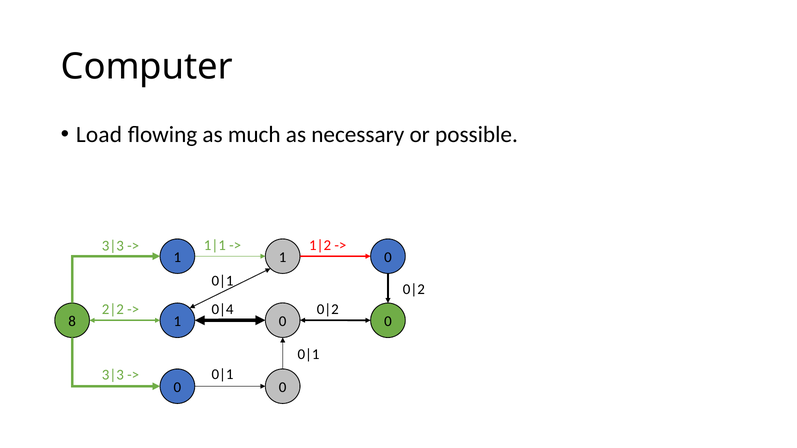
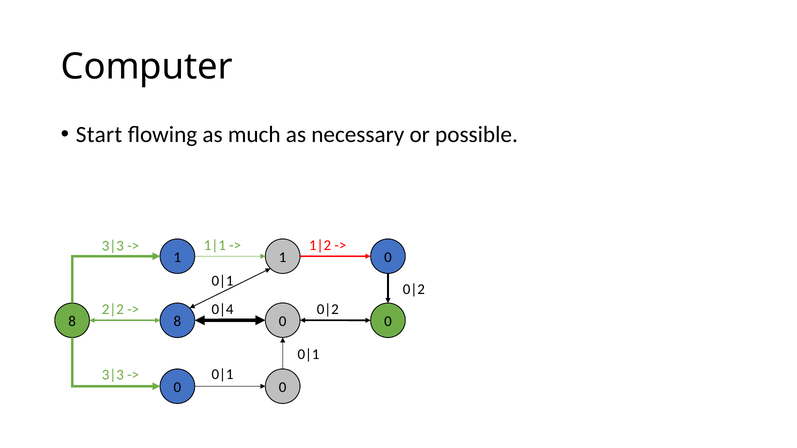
Load: Load -> Start
8 1: 1 -> 8
